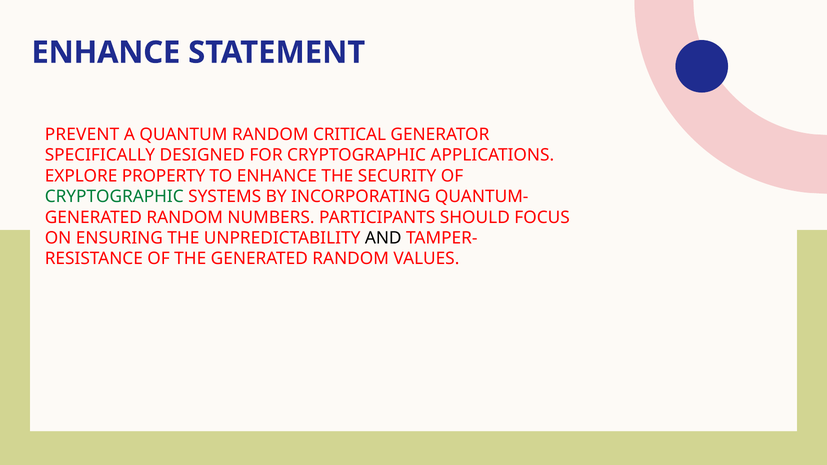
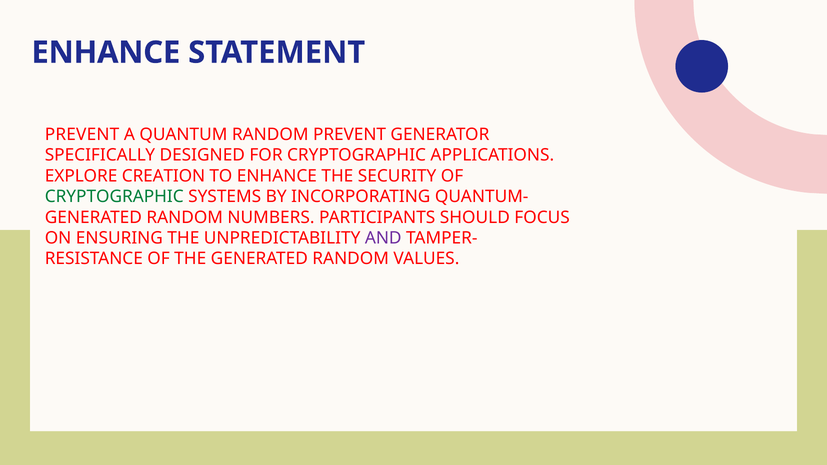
RANDOM CRITICAL: CRITICAL -> PREVENT
PROPERTY: PROPERTY -> CREATION
AND colour: black -> purple
